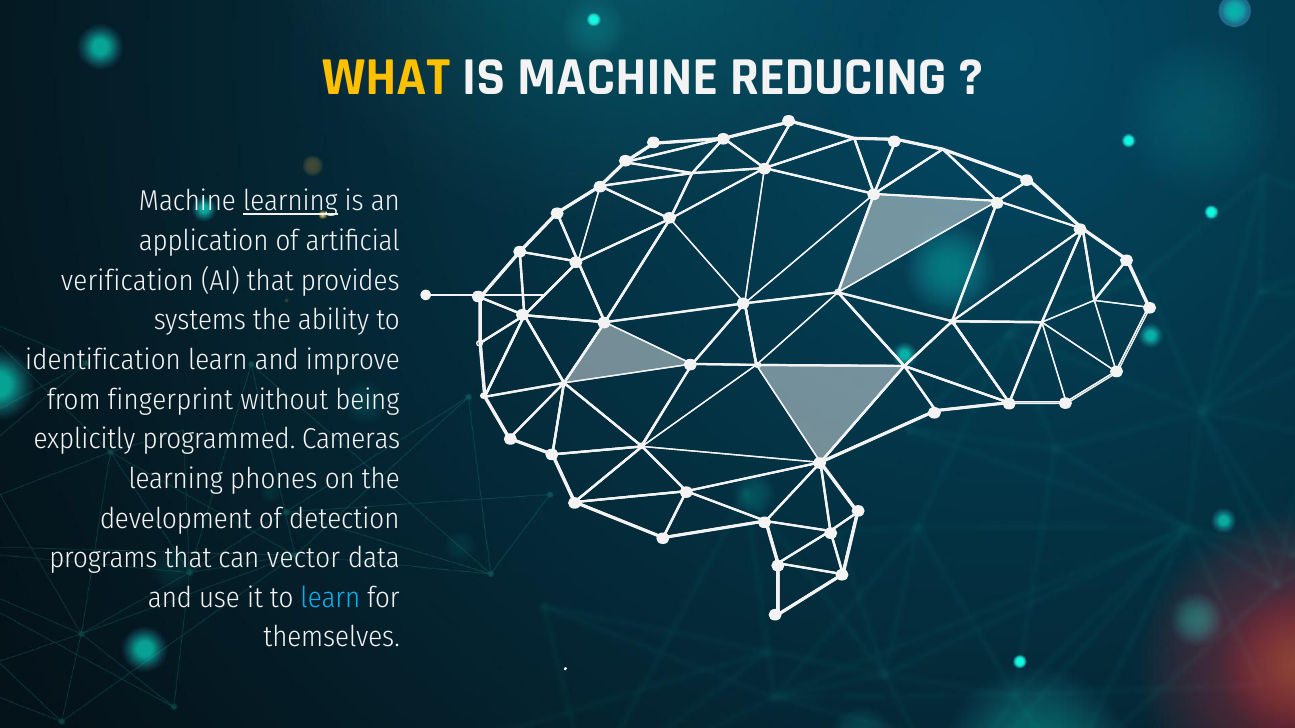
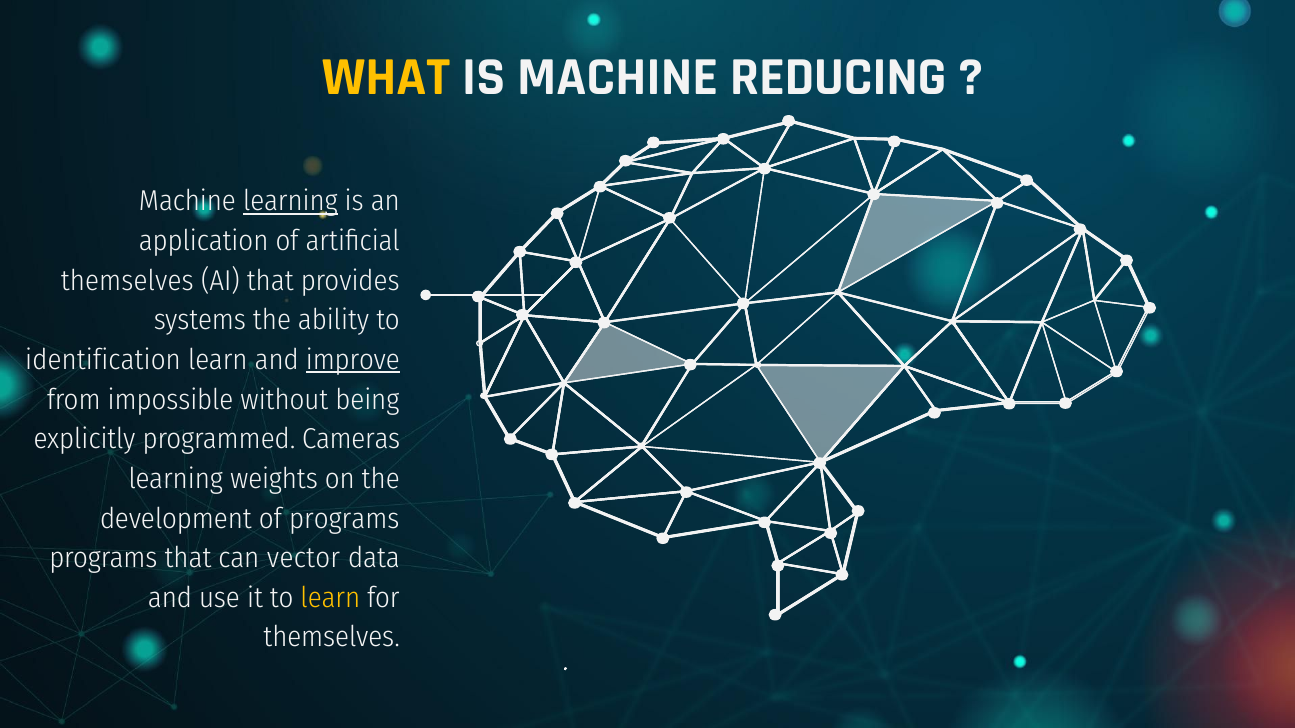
verification at (127, 281): verification -> themselves
improve underline: none -> present
fingerprint: fingerprint -> impossible
phones: phones -> weights
of detection: detection -> programs
learn at (330, 598) colour: light blue -> yellow
